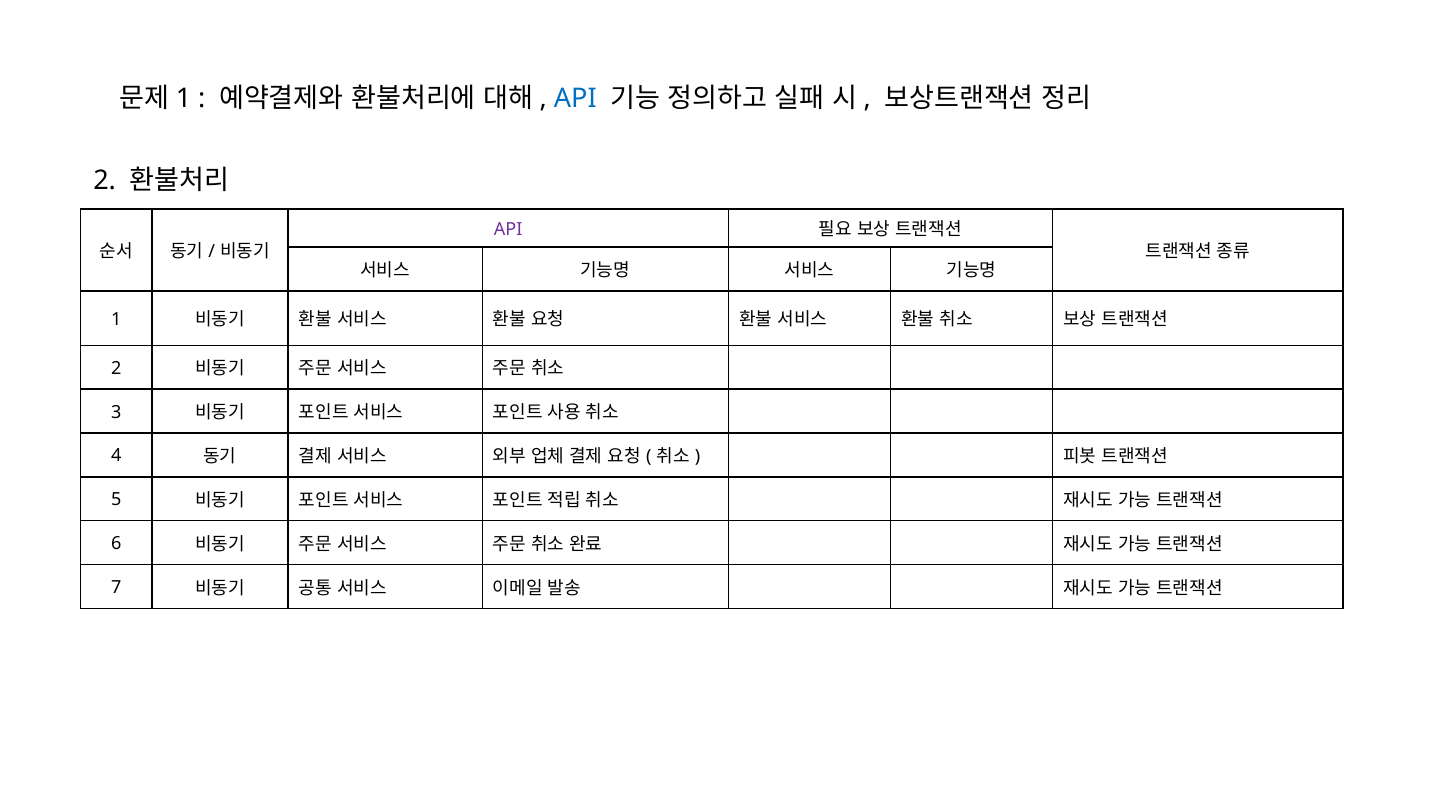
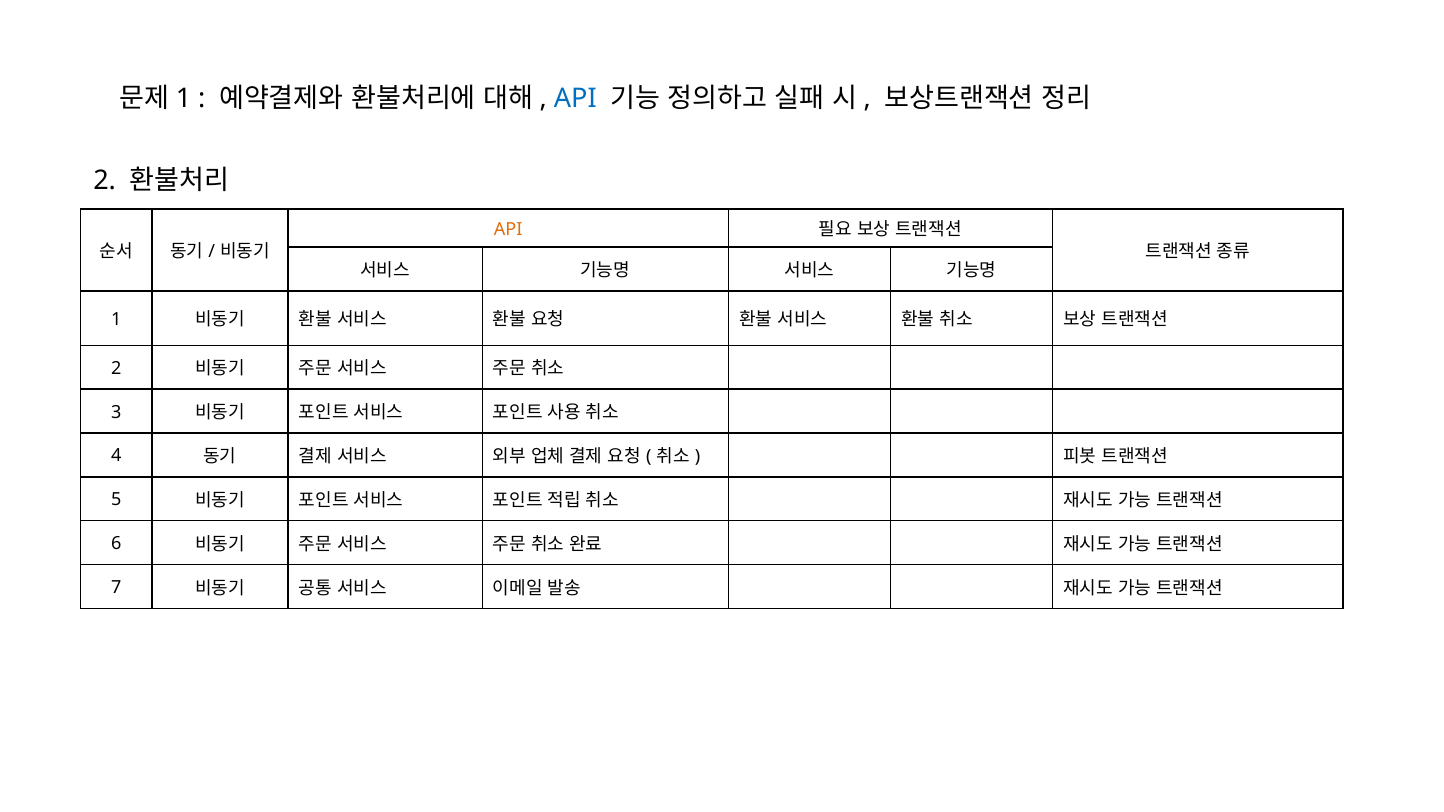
API at (508, 229) colour: purple -> orange
